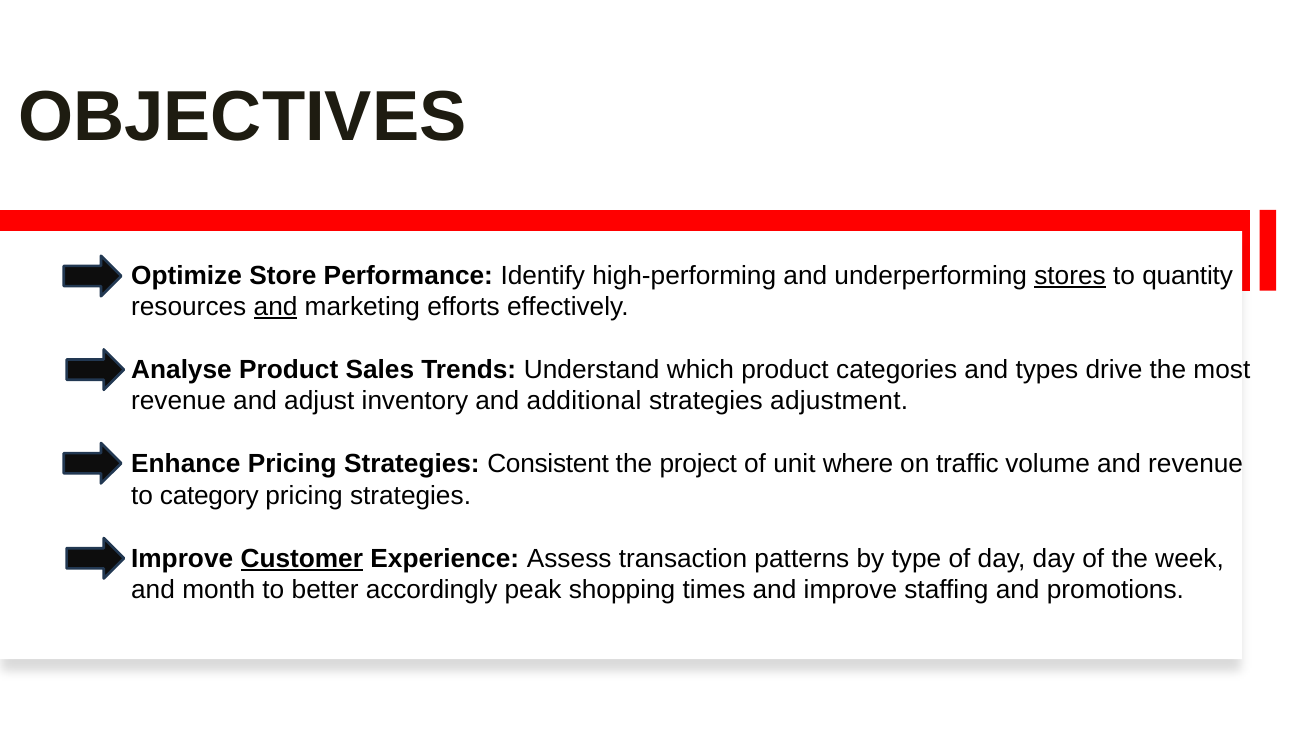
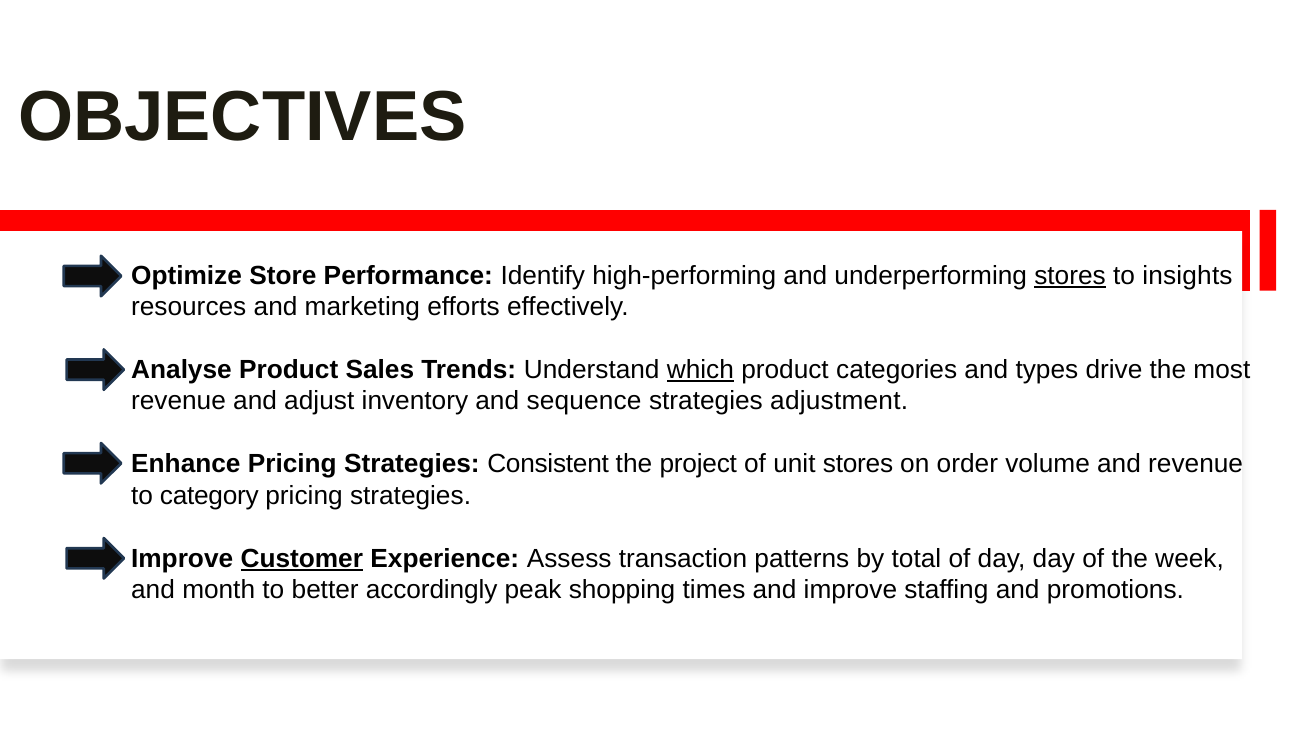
quantity: quantity -> insights
and at (276, 307) underline: present -> none
which underline: none -> present
additional: additional -> sequence
unit where: where -> stores
traffic: traffic -> order
type: type -> total
